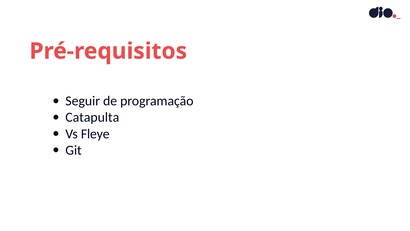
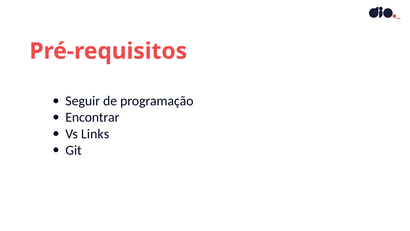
Catapulta: Catapulta -> Encontrar
Fleye: Fleye -> Links
